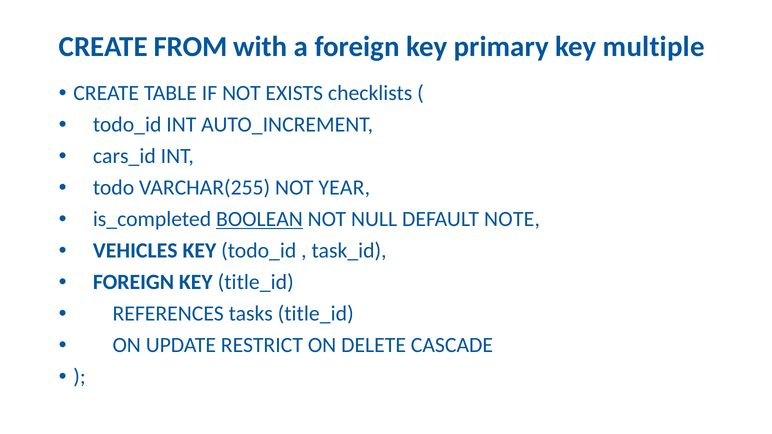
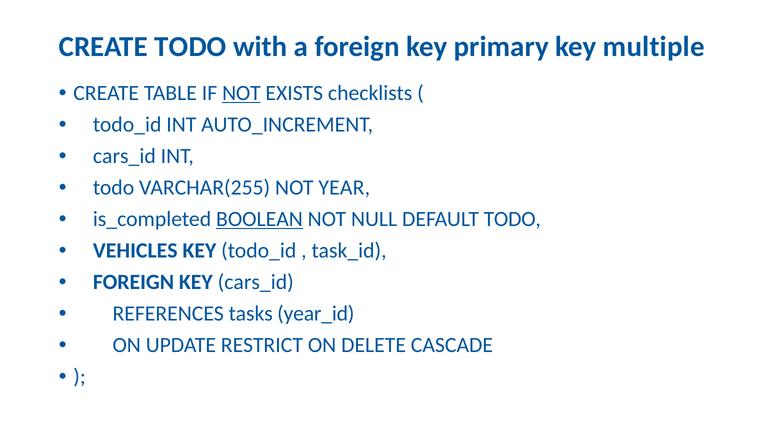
CREATE FROM: FROM -> TODO
NOT at (241, 93) underline: none -> present
DEFAULT NOTE: NOTE -> TODO
KEY title_id: title_id -> cars_id
tasks title_id: title_id -> year_id
